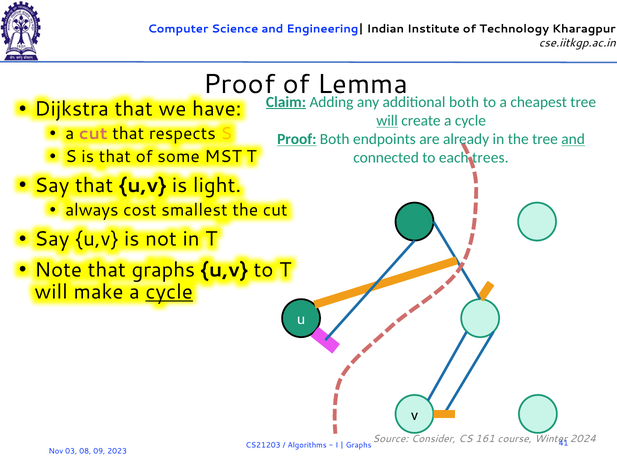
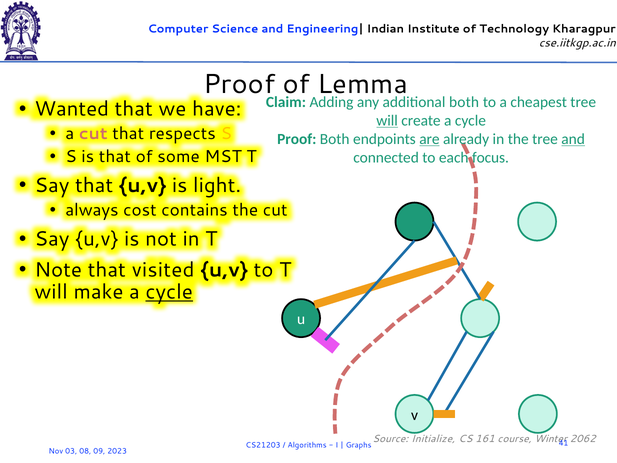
Claim underline: present -> none
Dijkstra: Dijkstra -> Wanted
Proof at (297, 139) underline: present -> none
are underline: none -> present
trees: trees -> focus
smallest: smallest -> contains
that graphs: graphs -> visited
Consider: Consider -> Initialize
2024: 2024 -> 2062
